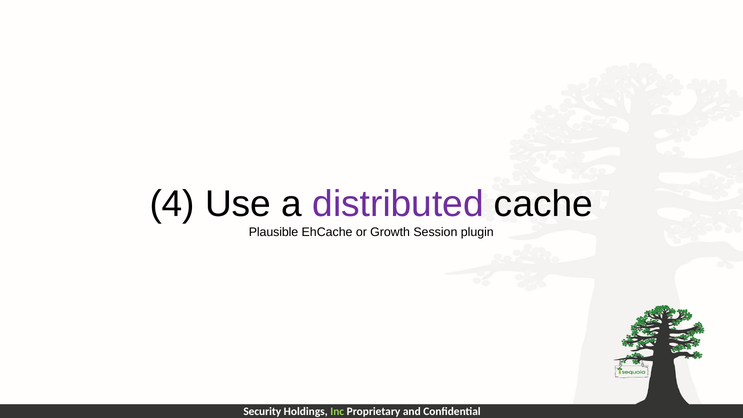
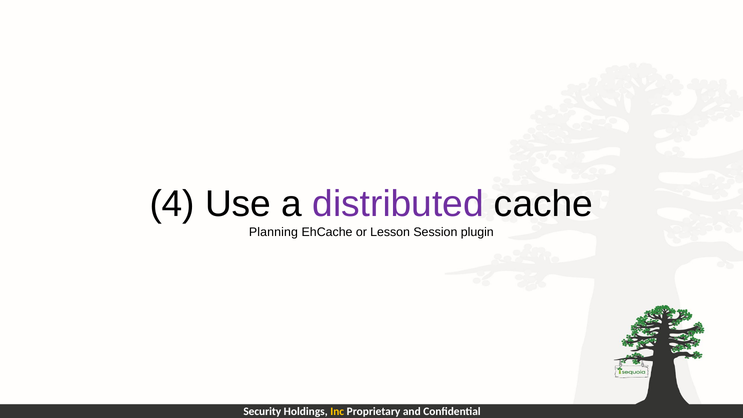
Plausible: Plausible -> Planning
Growth: Growth -> Lesson
Inc colour: light green -> yellow
